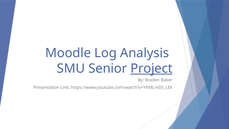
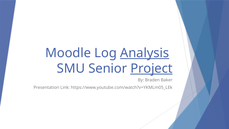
Analysis underline: none -> present
